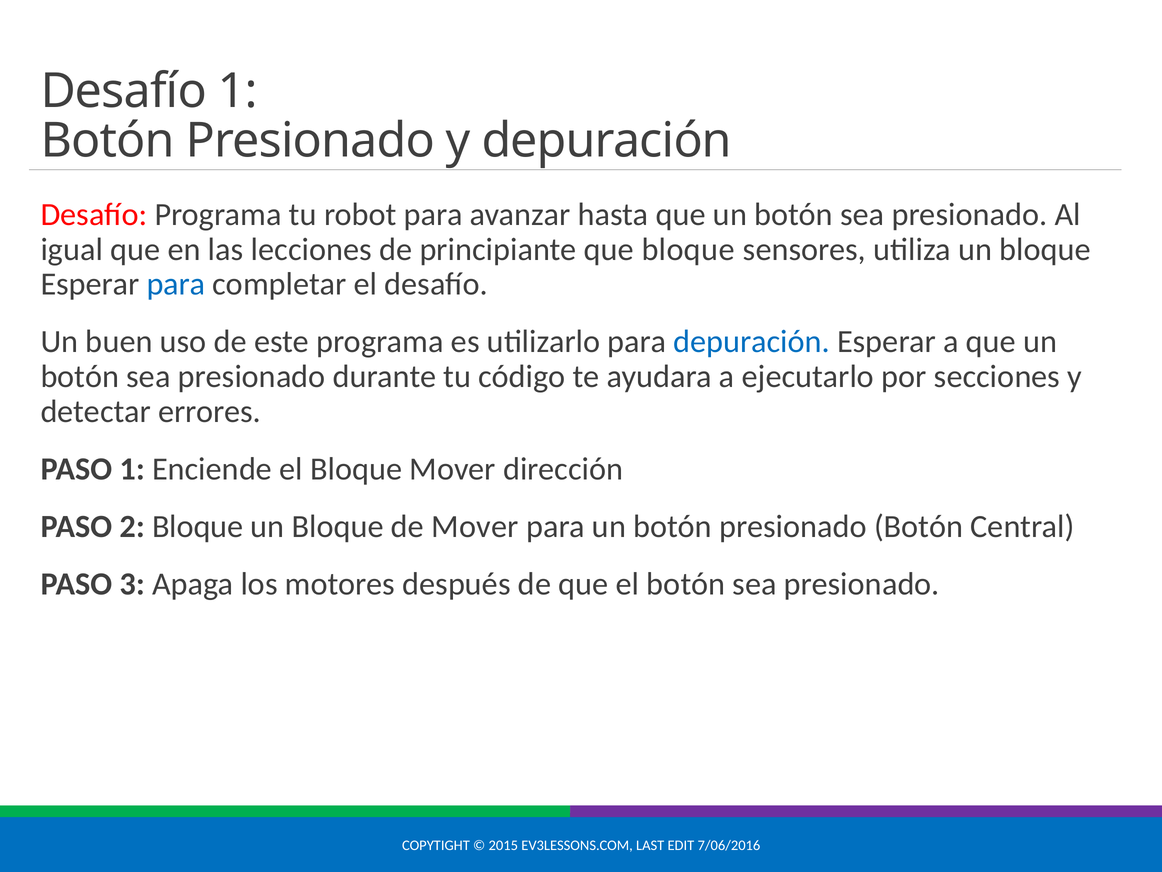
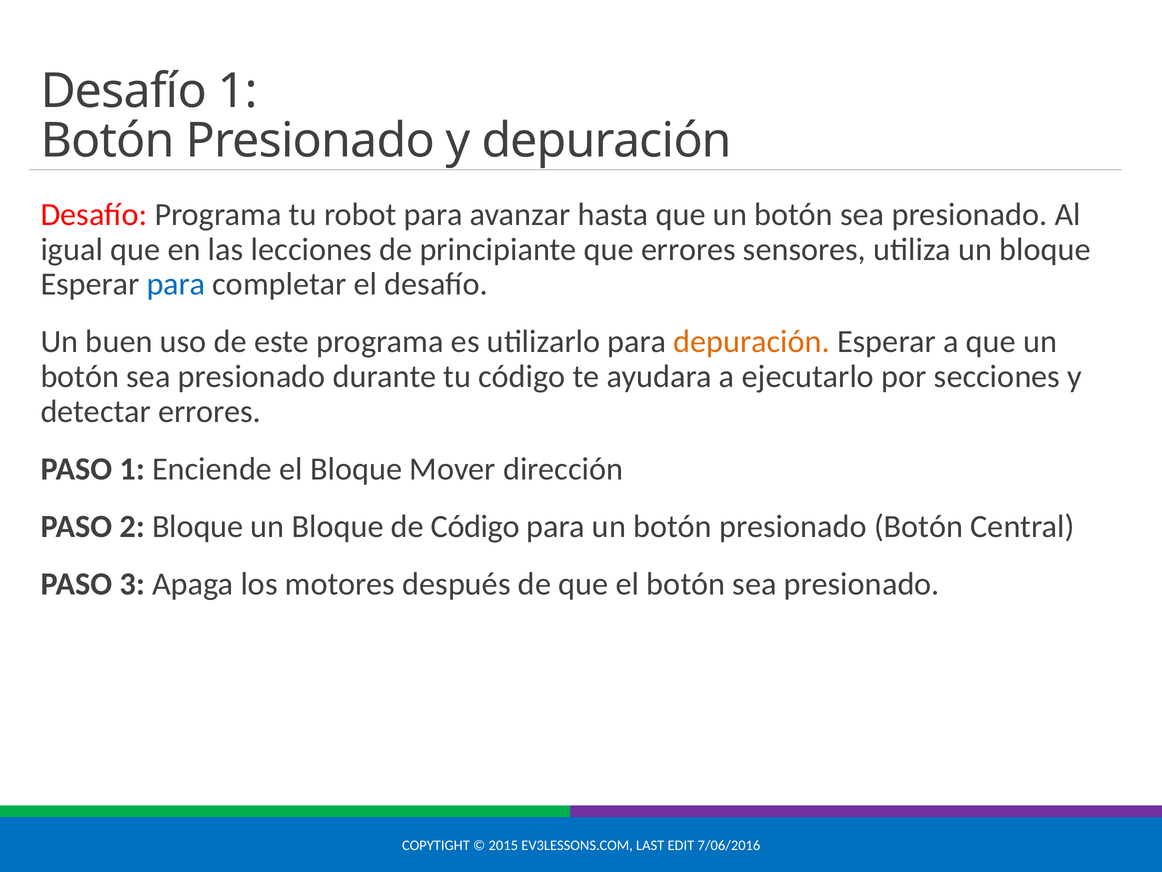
que bloque: bloque -> errores
depuración at (752, 342) colour: blue -> orange
de Mover: Mover -> Código
